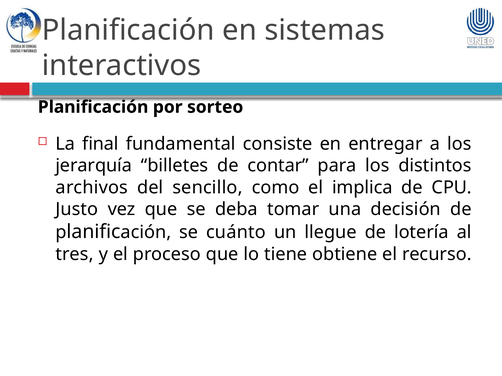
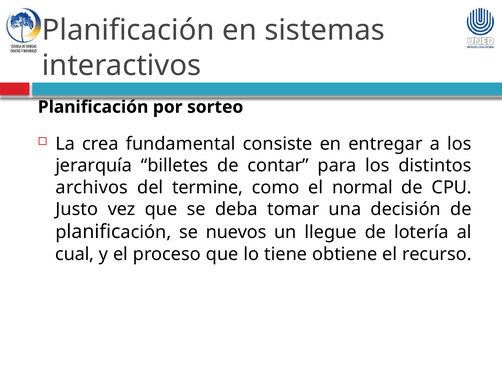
final: final -> crea
sencillo: sencillo -> termine
implica: implica -> normal
cuánto: cuánto -> nuevos
tres: tres -> cual
